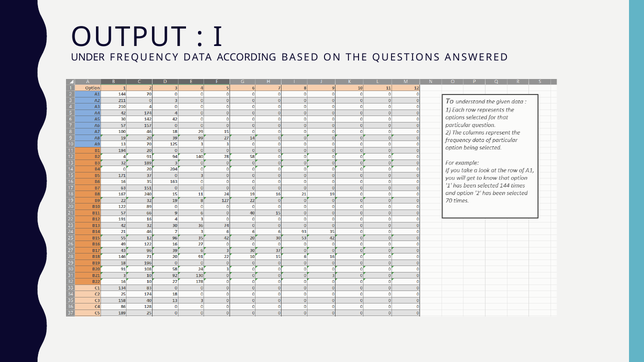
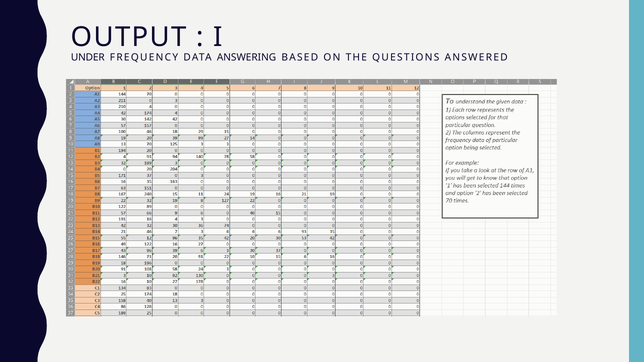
ACCORDING: ACCORDING -> ANSWERING
